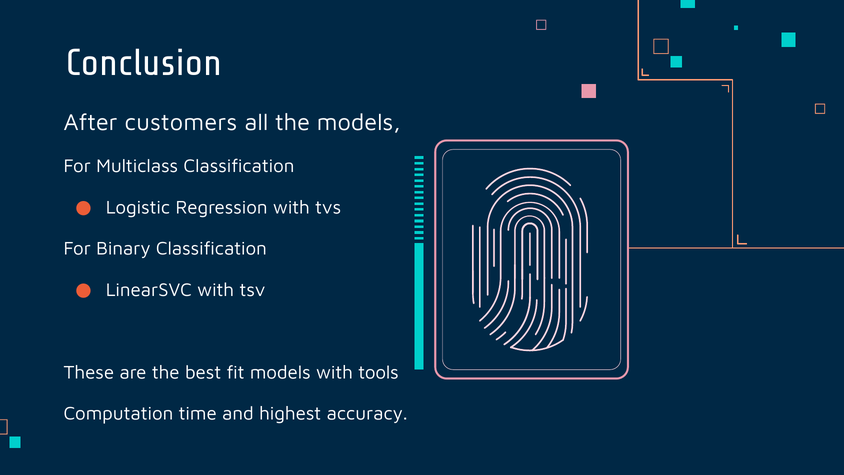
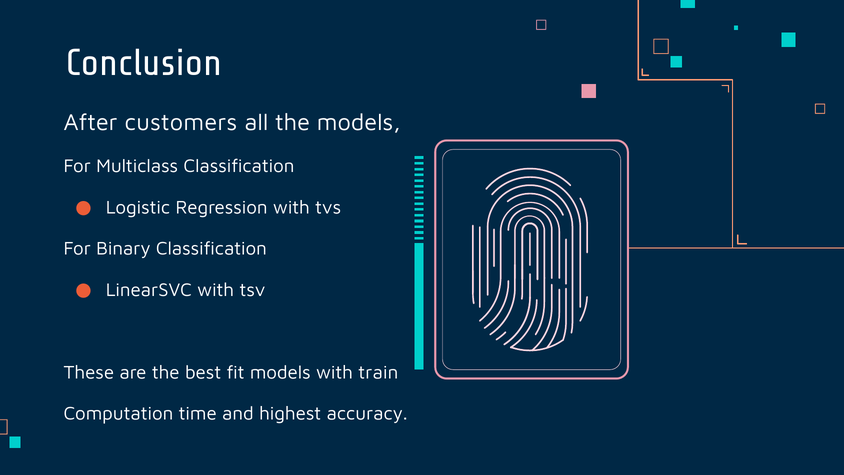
tools: tools -> train
